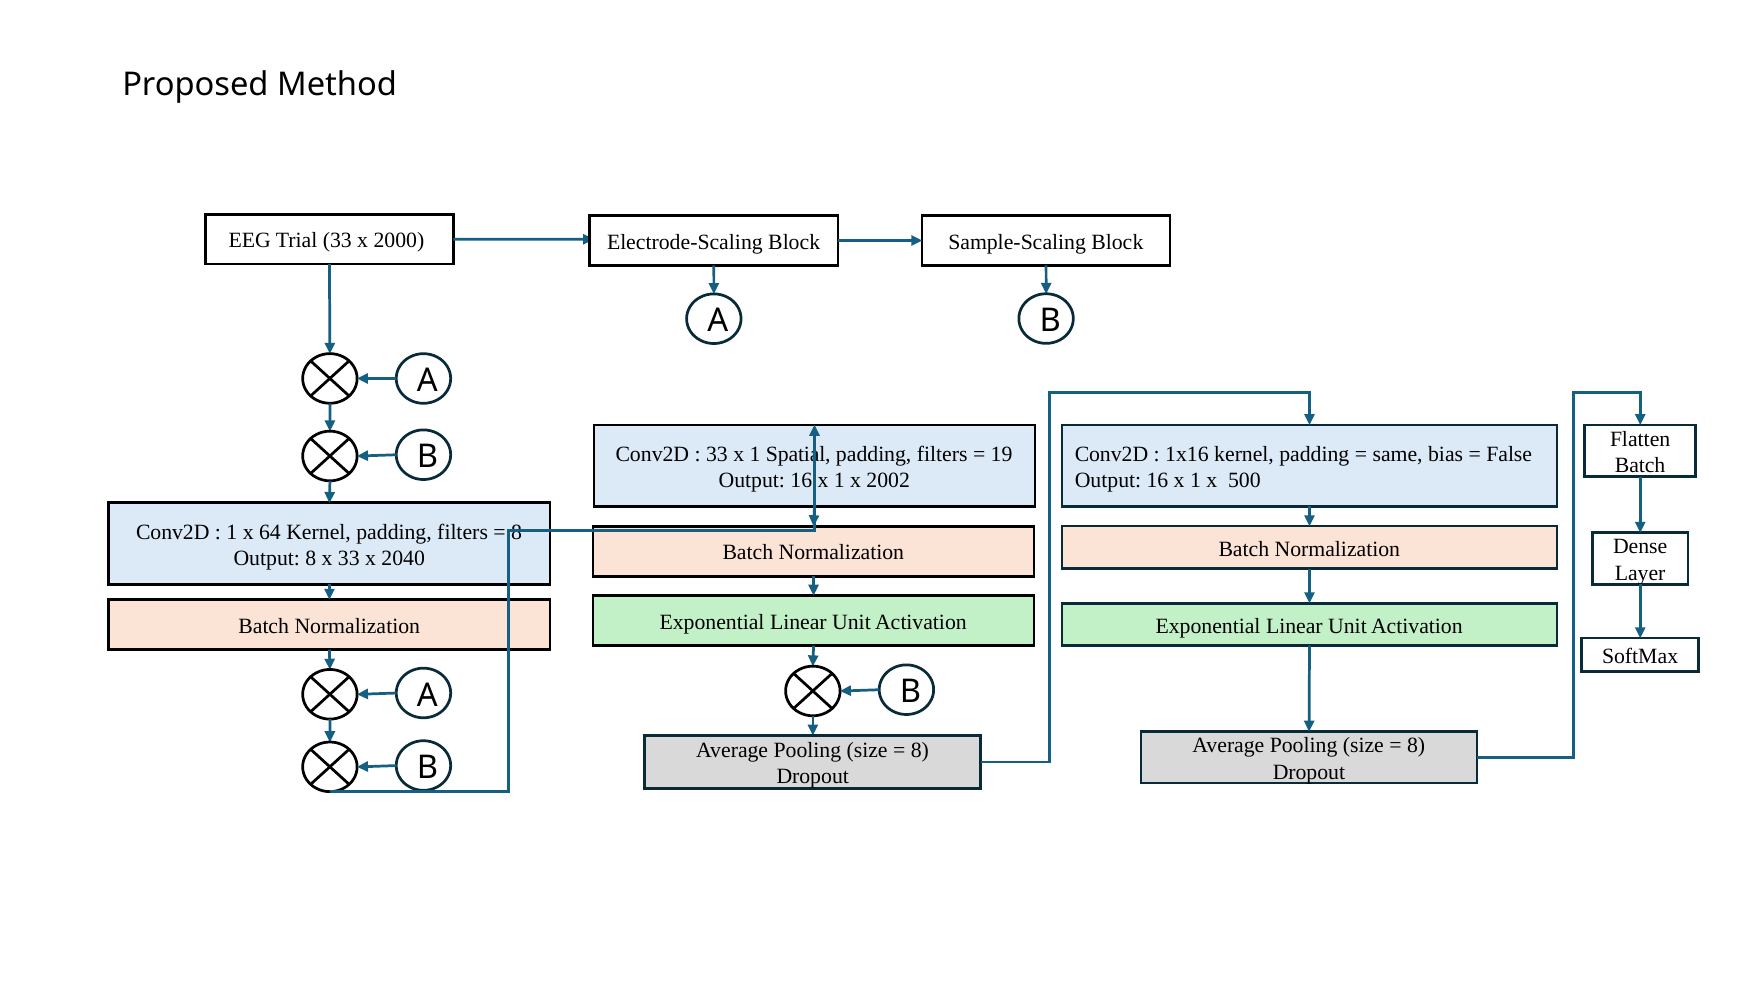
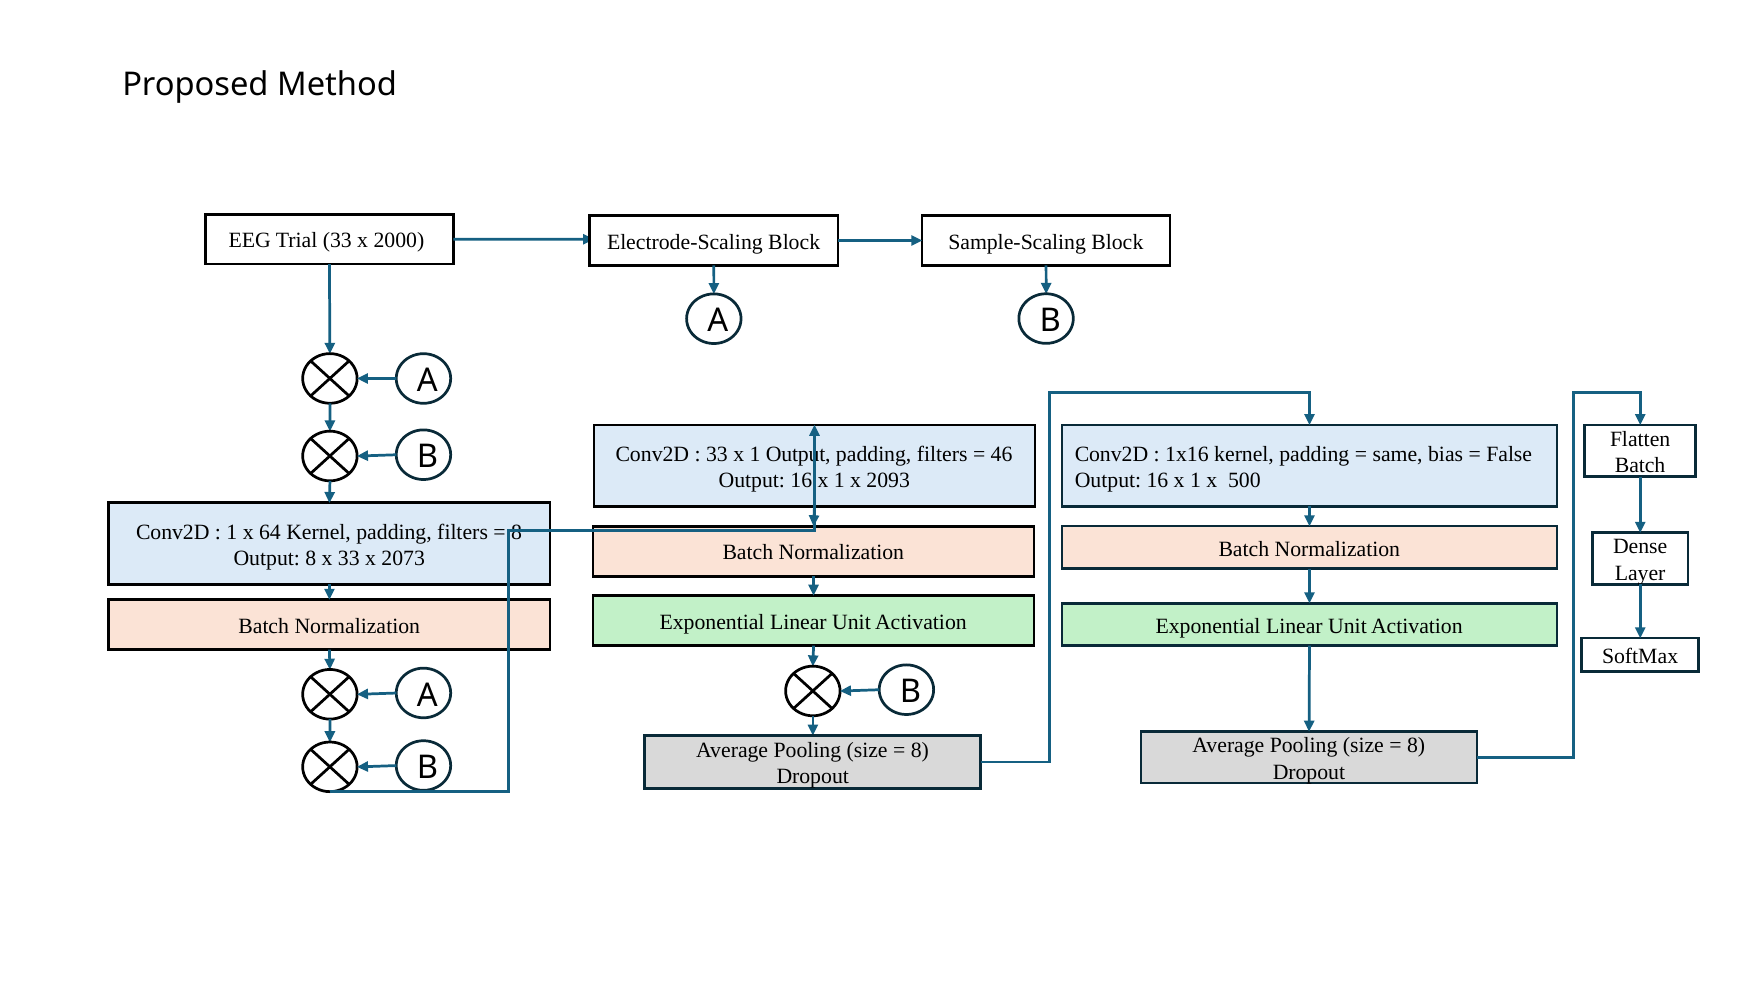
1 Spatial: Spatial -> Output
19: 19 -> 46
2002: 2002 -> 2093
2040: 2040 -> 2073
